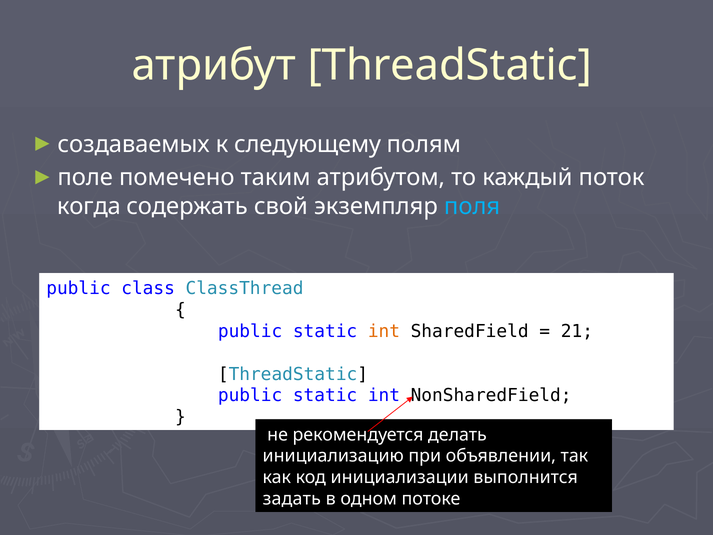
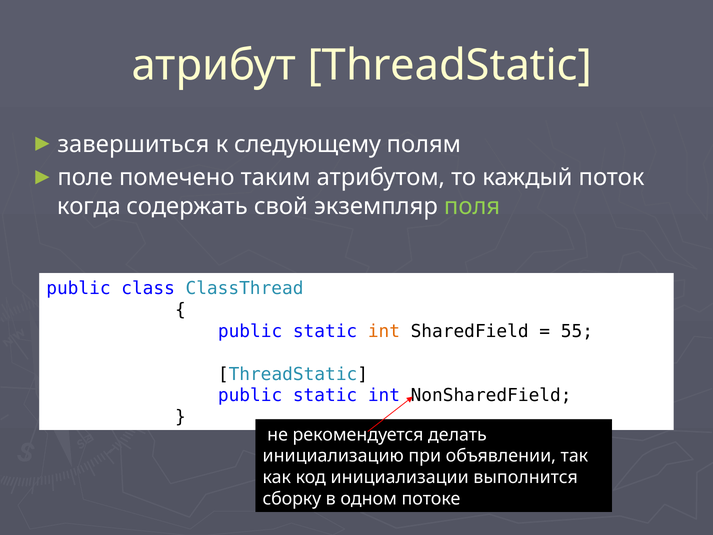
создаваемых: создаваемых -> завершиться
поля colour: light blue -> light green
21: 21 -> 55
задать: задать -> сборку
